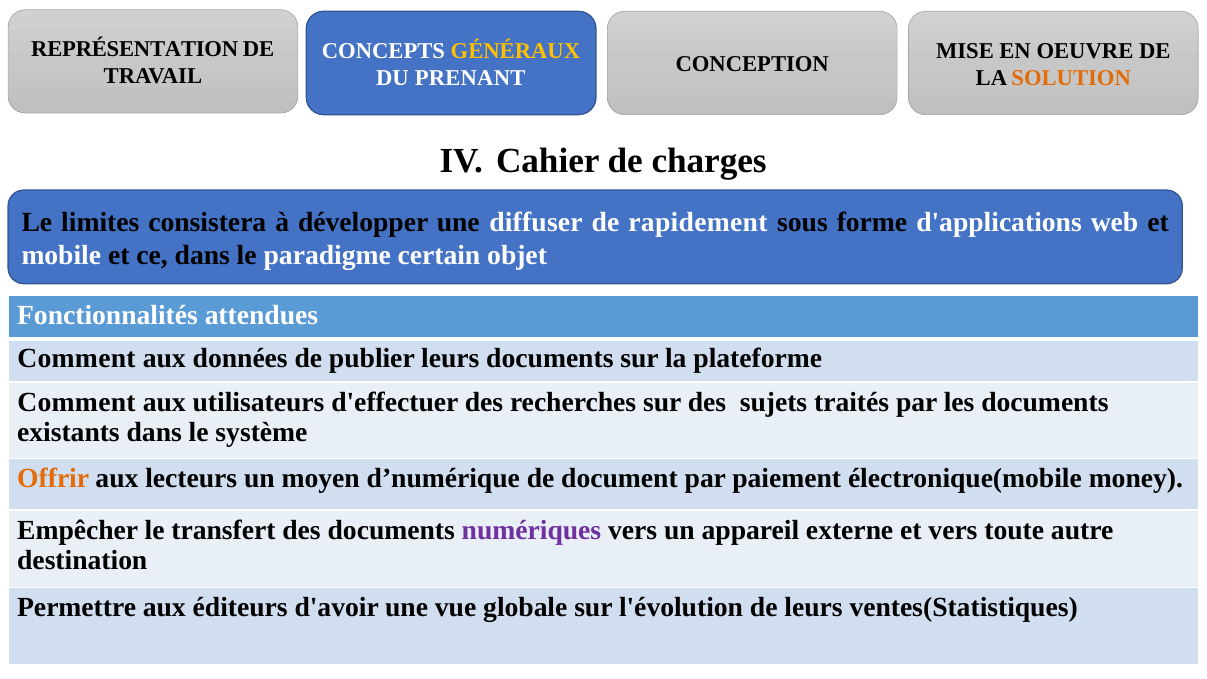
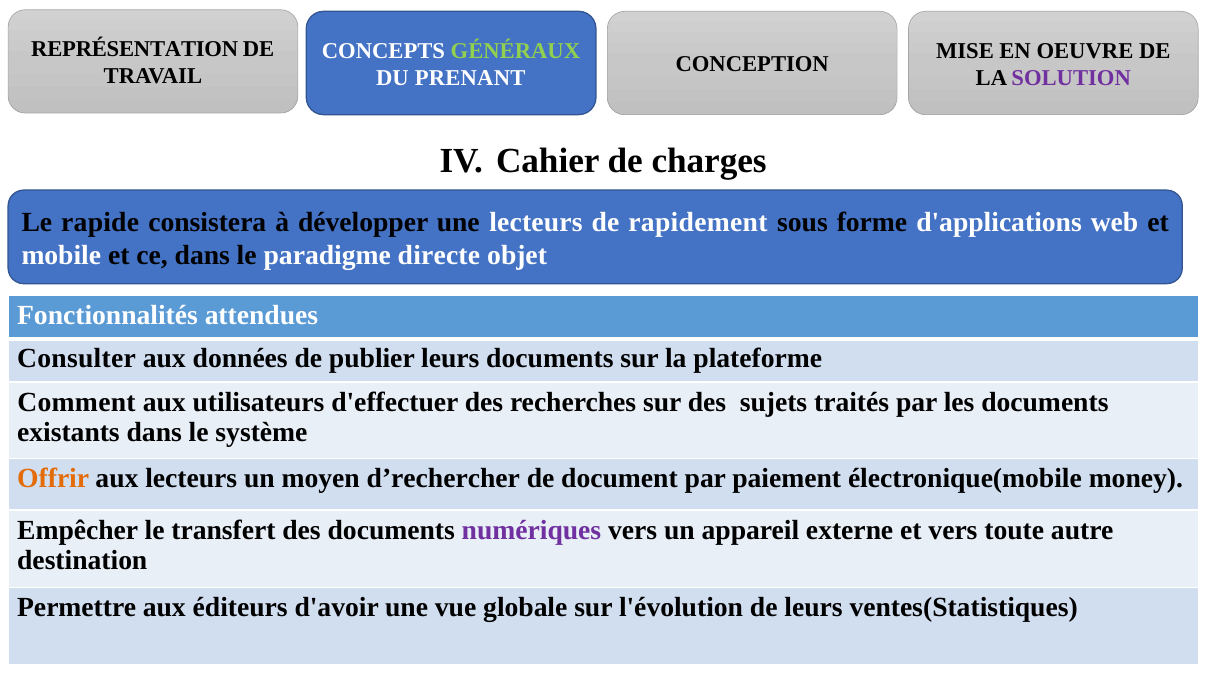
GÉNÉRAUX colour: yellow -> light green
SOLUTION colour: orange -> purple
limites: limites -> rapide
une diffuser: diffuser -> lecteurs
certain: certain -> directe
Comment at (76, 359): Comment -> Consulter
d’numérique: d’numérique -> d’rechercher
